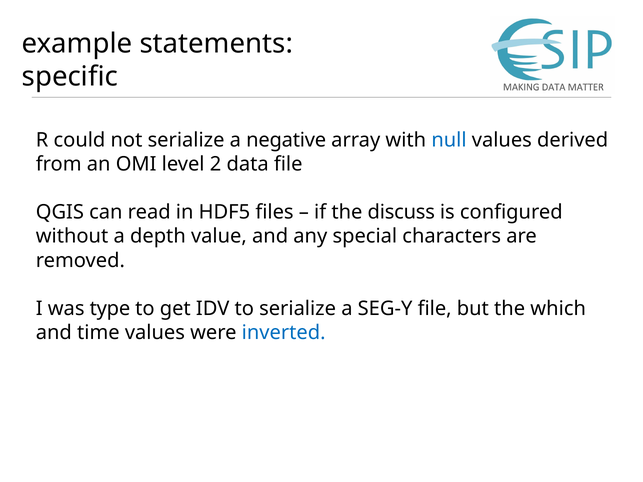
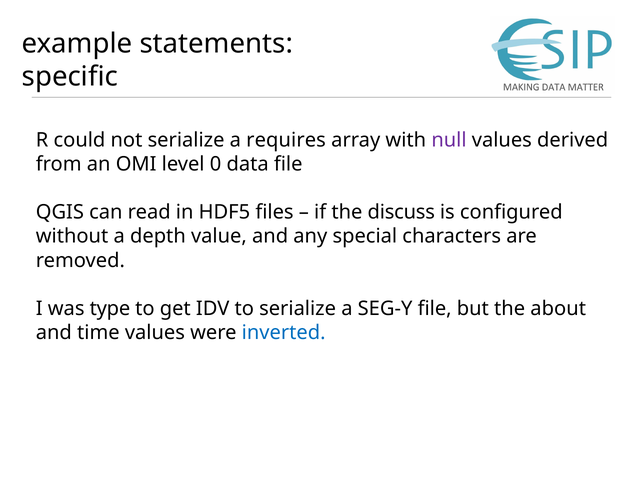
negative: negative -> requires
null colour: blue -> purple
2: 2 -> 0
which: which -> about
